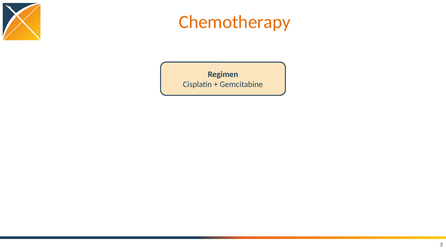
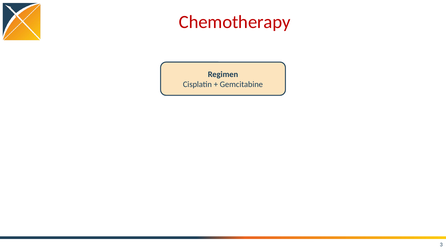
Chemotherapy colour: orange -> red
